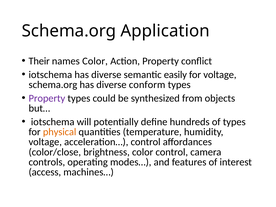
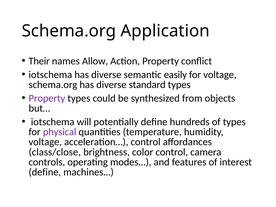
names Color: Color -> Allow
conform: conform -> standard
physical colour: orange -> purple
color/close: color/close -> class/close
access at (45, 172): access -> define
